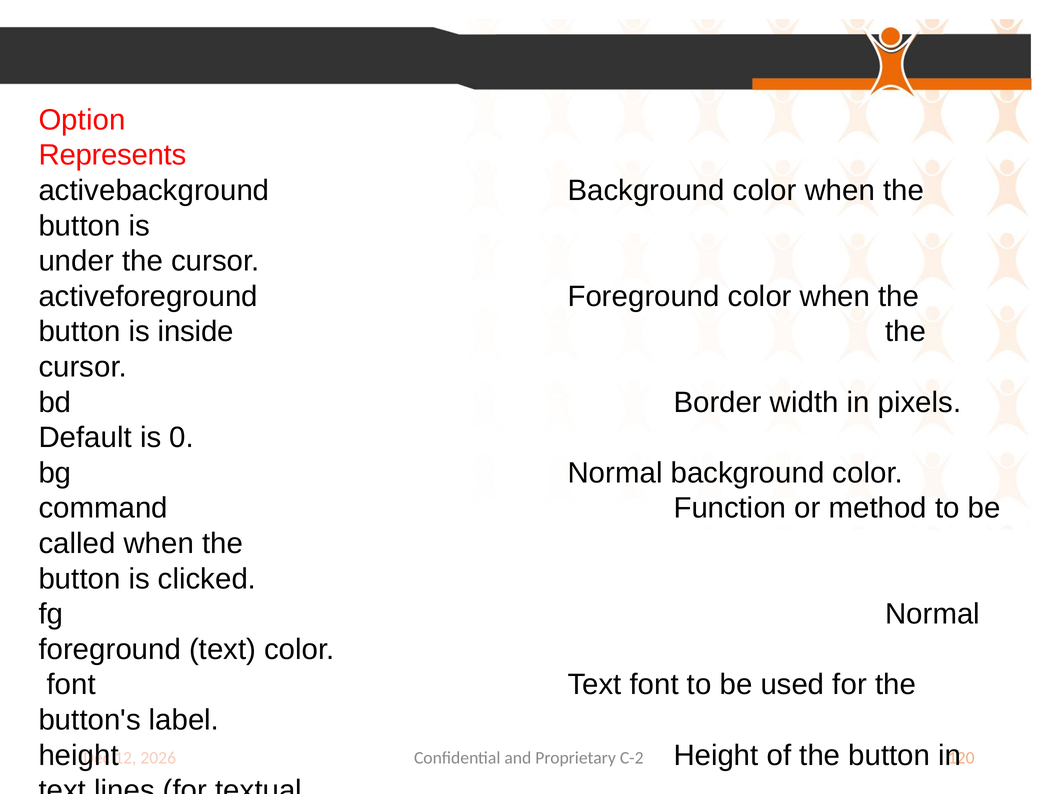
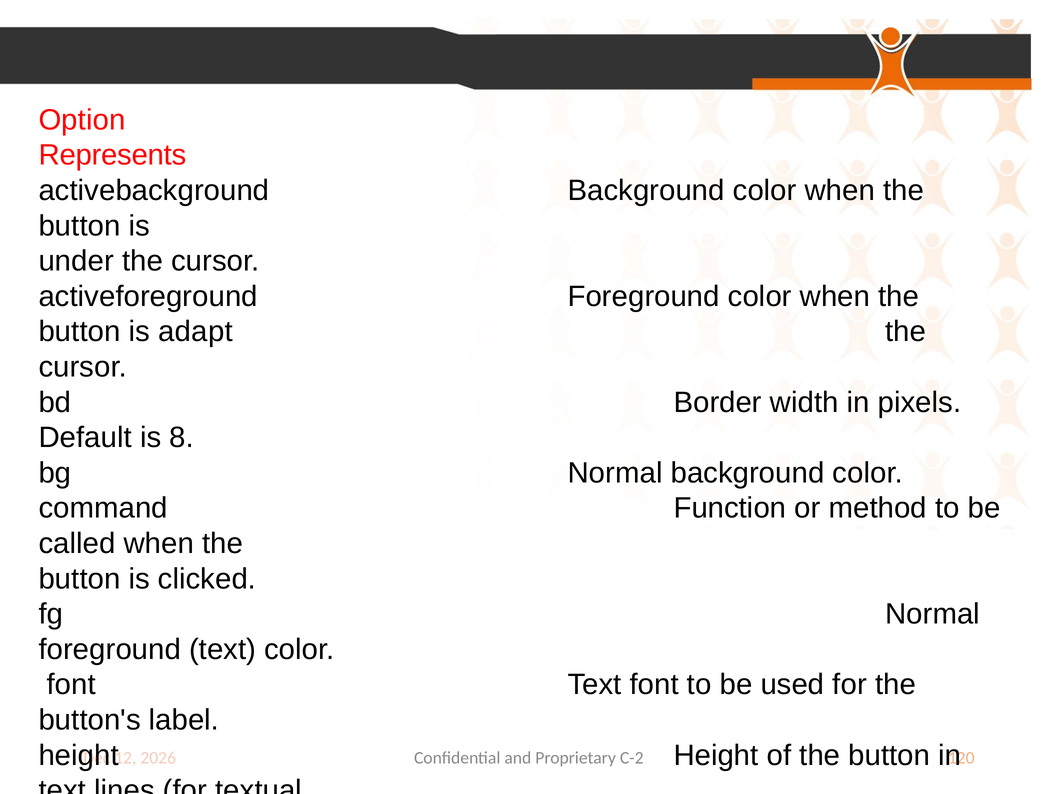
inside: inside -> adapt
0: 0 -> 8
